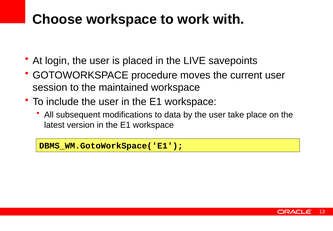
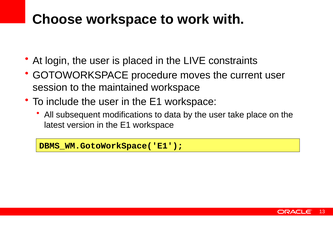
savepoints: savepoints -> constraints
